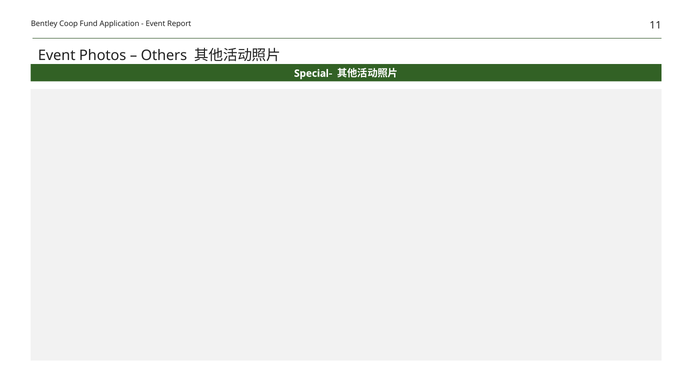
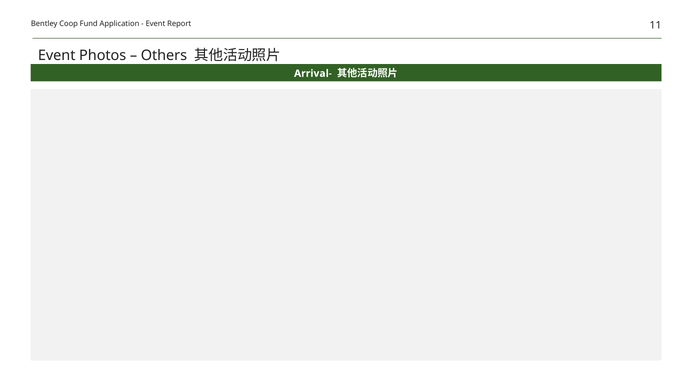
Special-: Special- -> Arrival-
